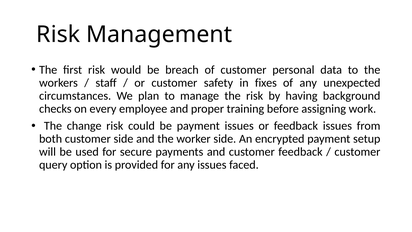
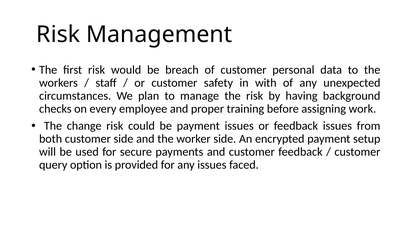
fixes: fixes -> with
